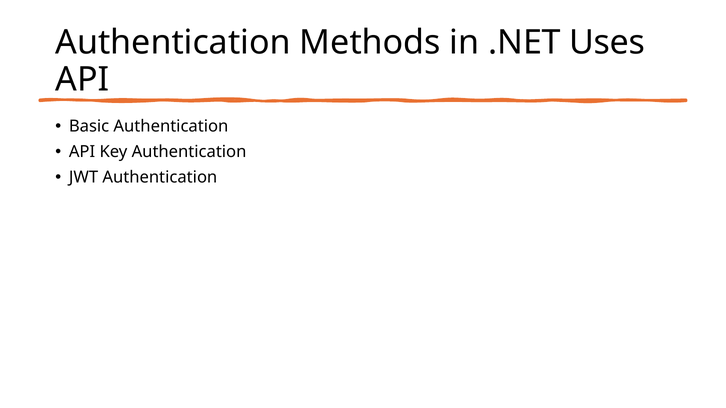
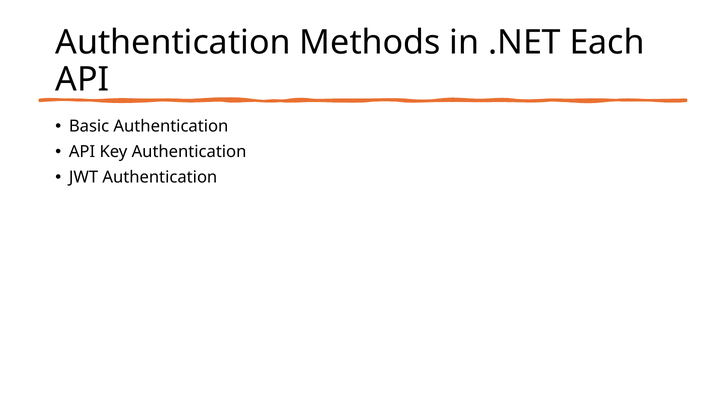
Uses: Uses -> Each
